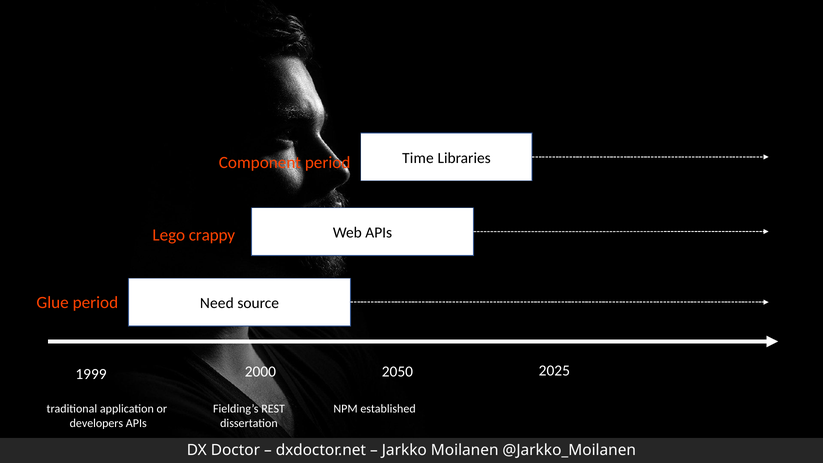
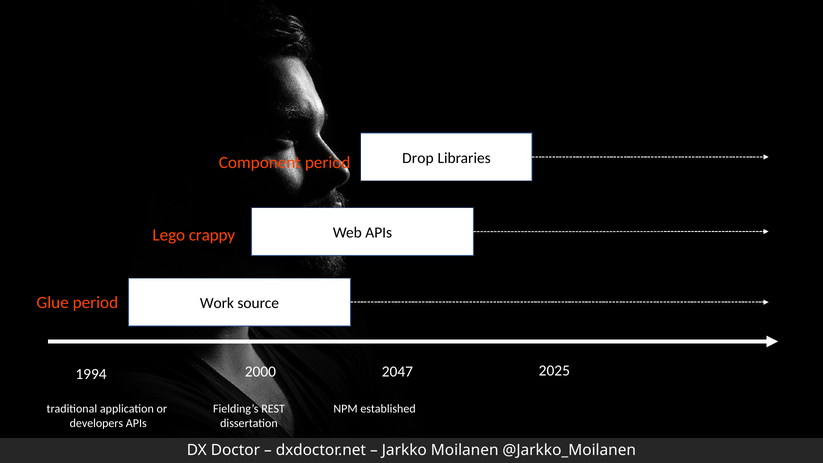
Time: Time -> Drop
Need: Need -> Work
1999: 1999 -> 1994
2050: 2050 -> 2047
